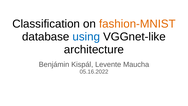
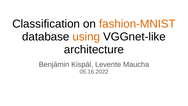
using colour: blue -> orange
